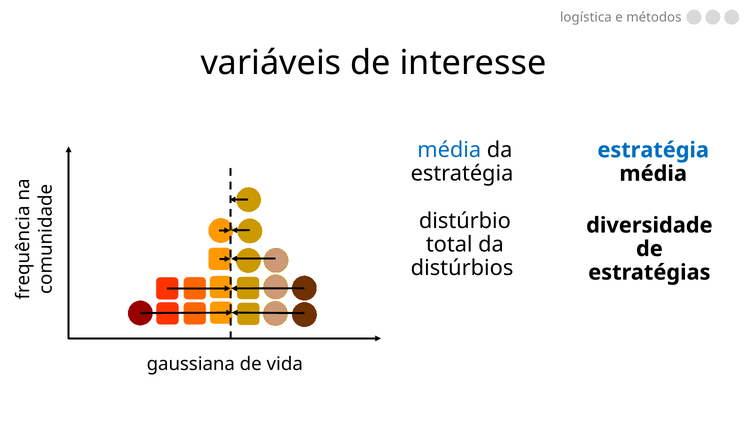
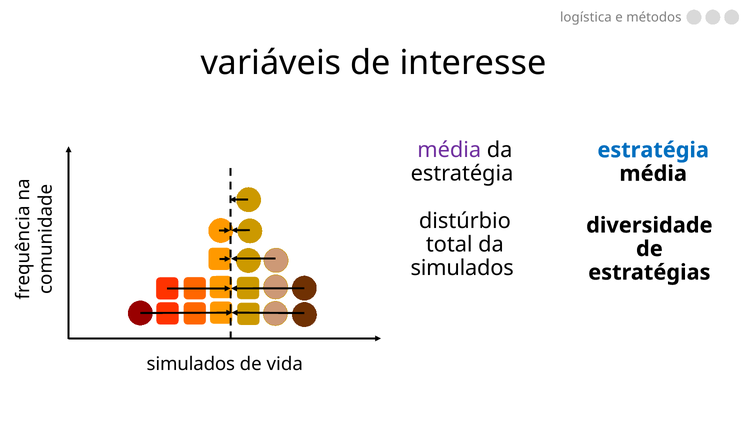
média at (449, 150) colour: blue -> purple
distúrbios at (462, 268): distúrbios -> simulados
gaussiana at (191, 364): gaussiana -> simulados
